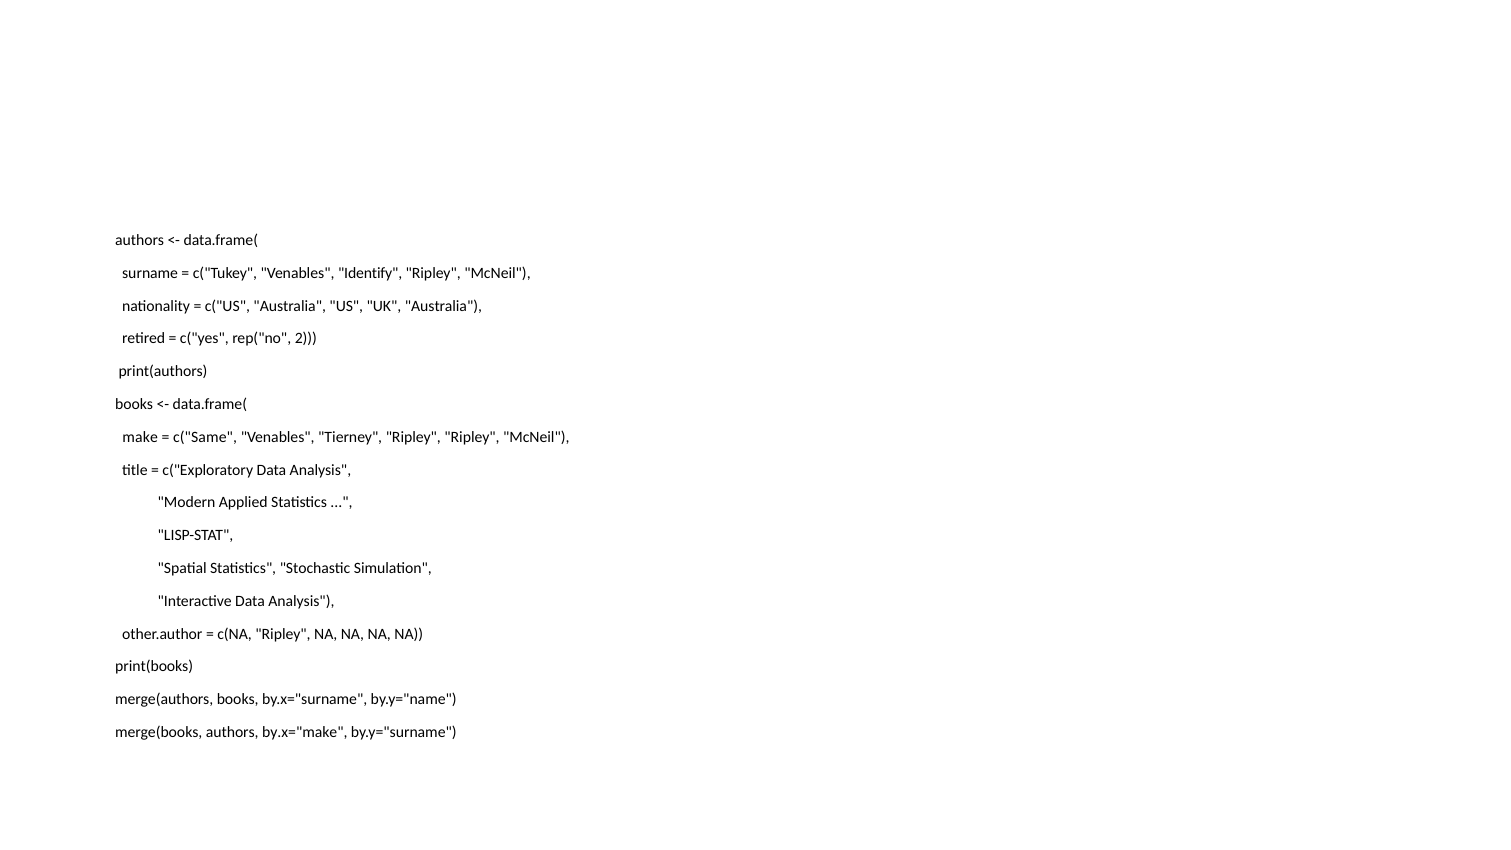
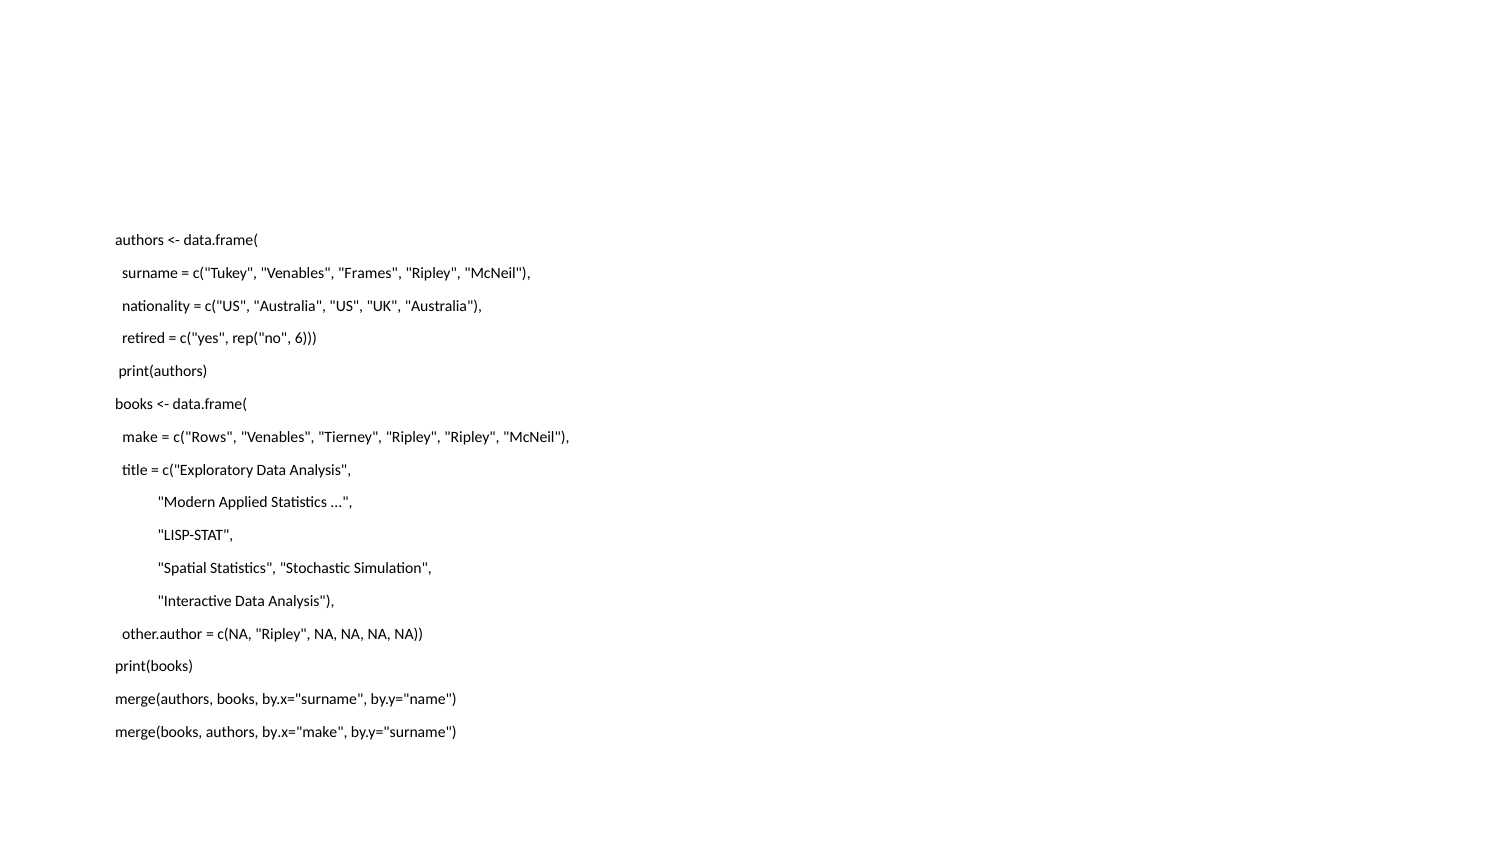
Identify: Identify -> Frames
2: 2 -> 6
c("Same: c("Same -> c("Rows
